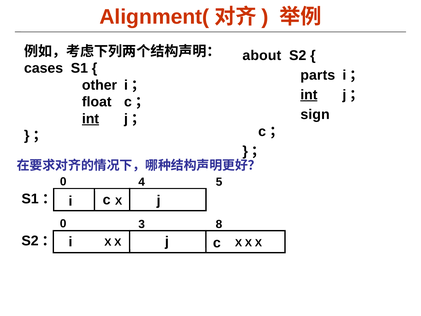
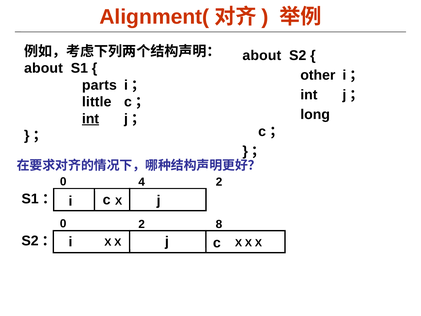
cases at (44, 68): cases -> about
parts: parts -> other
other: other -> parts
int at (309, 95) underline: present -> none
float: float -> little
sign: sign -> long
4 5: 5 -> 2
0 3: 3 -> 2
